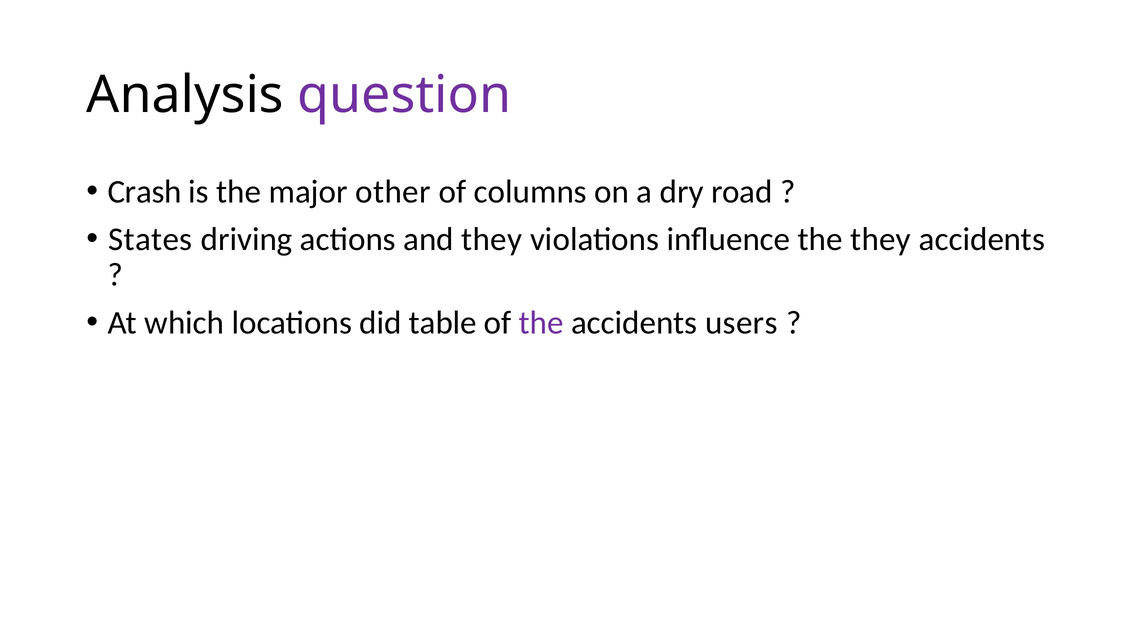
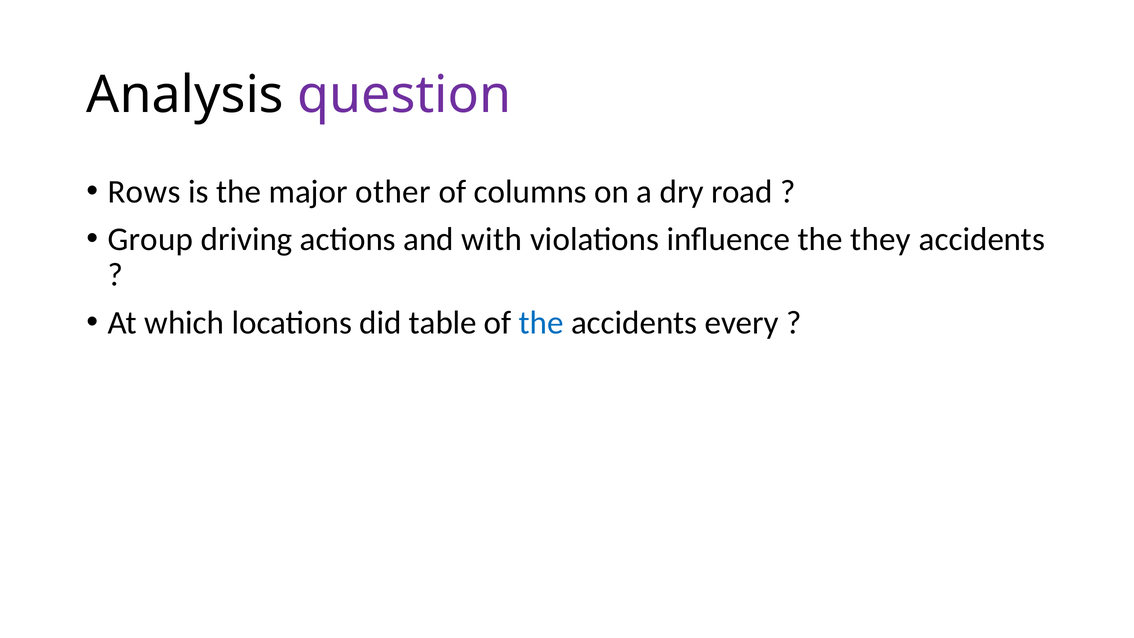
Crash: Crash -> Rows
States: States -> Group
and they: they -> with
the at (541, 323) colour: purple -> blue
users: users -> every
